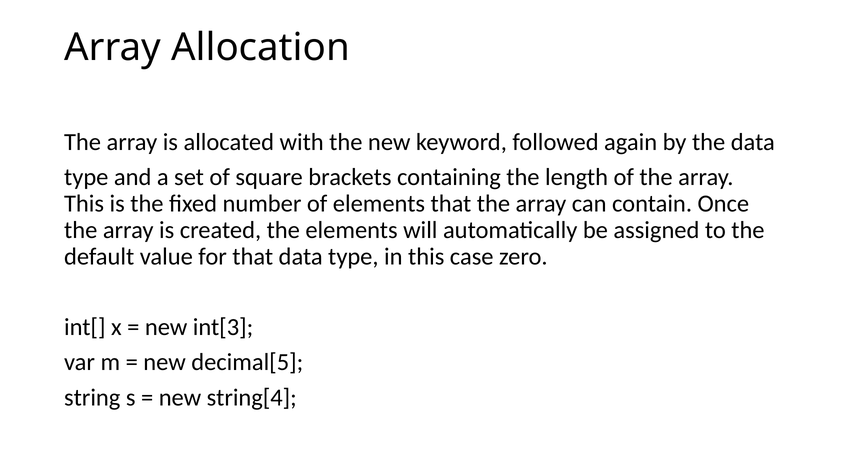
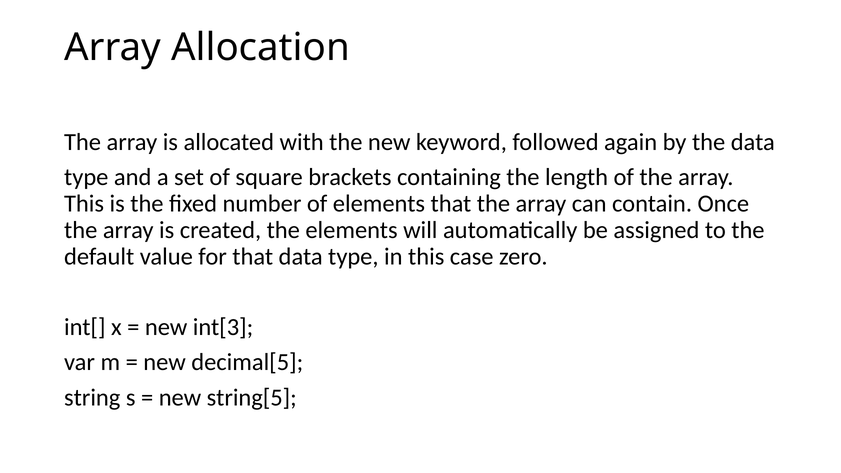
string[4: string[4 -> string[5
